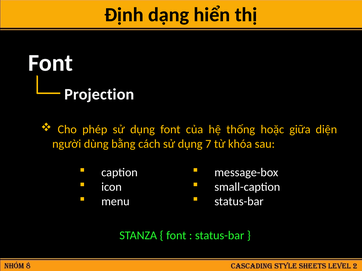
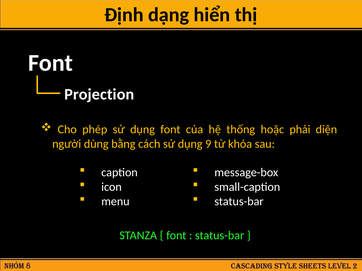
giữa: giữa -> phải
7: 7 -> 9
